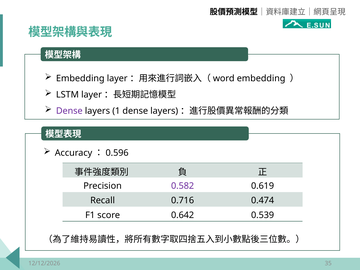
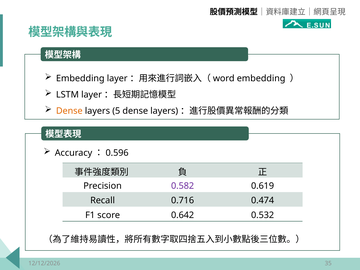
Dense at (69, 111) colour: purple -> orange
1: 1 -> 5
0.539: 0.539 -> 0.532
